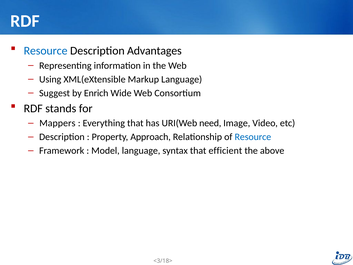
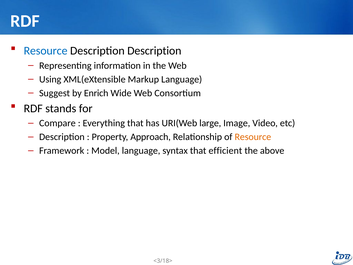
Description Advantages: Advantages -> Description
Mappers: Mappers -> Compare
need: need -> large
Resource at (253, 137) colour: blue -> orange
